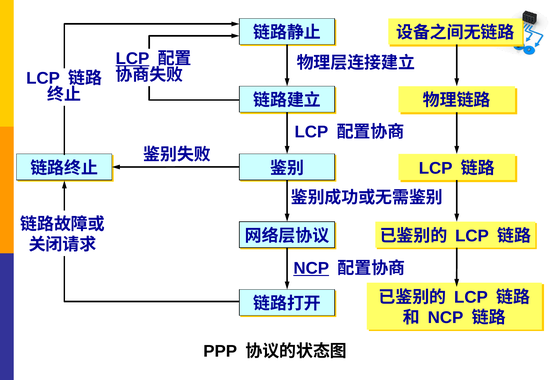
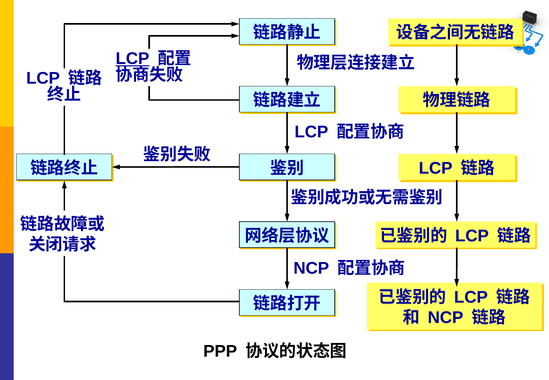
NCP at (311, 268) underline: present -> none
